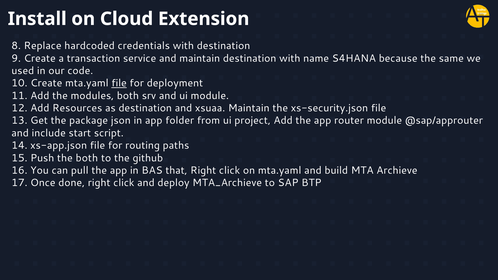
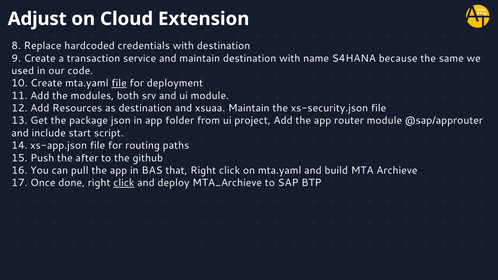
Install: Install -> Adjust
the both: both -> after
click at (124, 183) underline: none -> present
